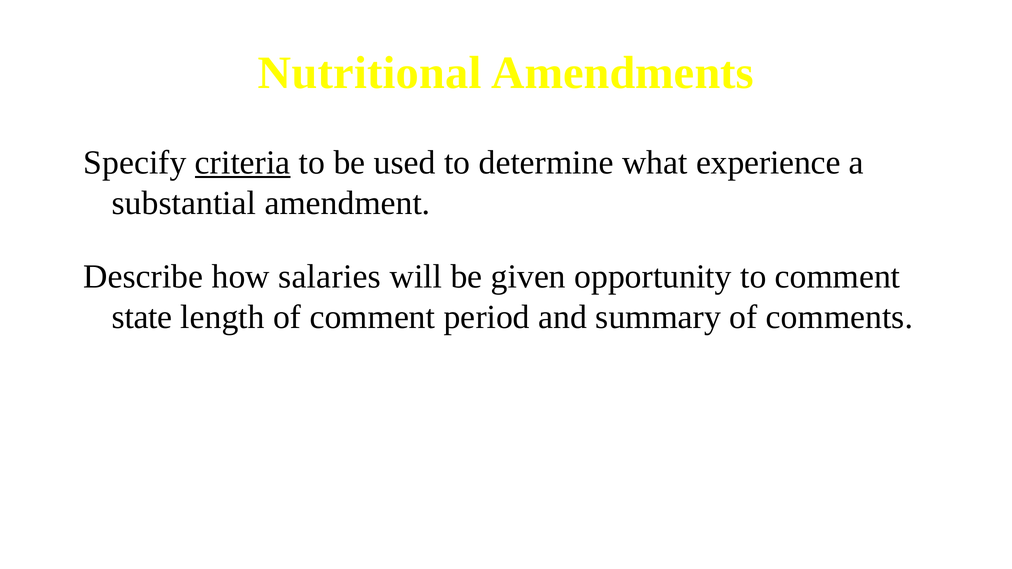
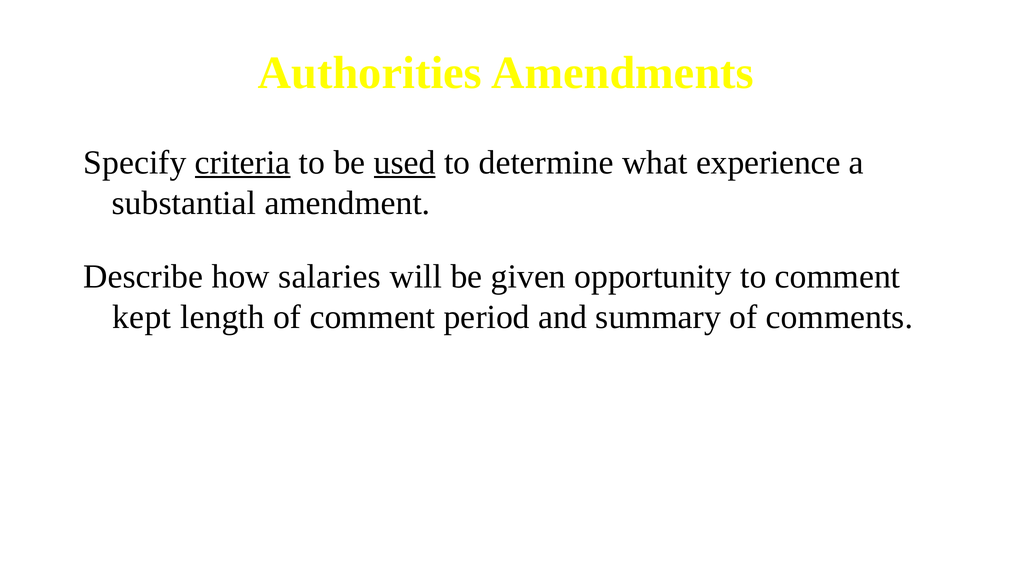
Nutritional: Nutritional -> Authorities
used underline: none -> present
state: state -> kept
